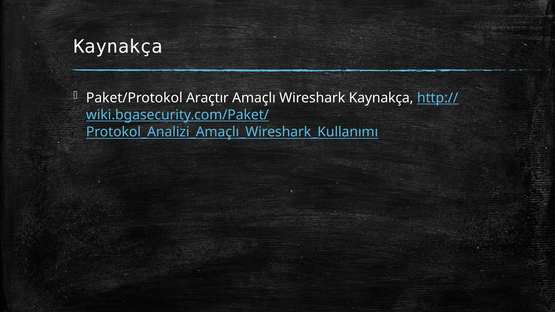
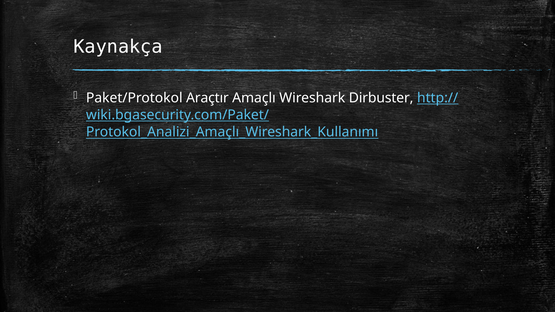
Wireshark Kaynakça: Kaynakça -> Dirbuster
